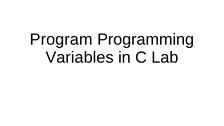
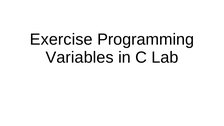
Program: Program -> Exercise
